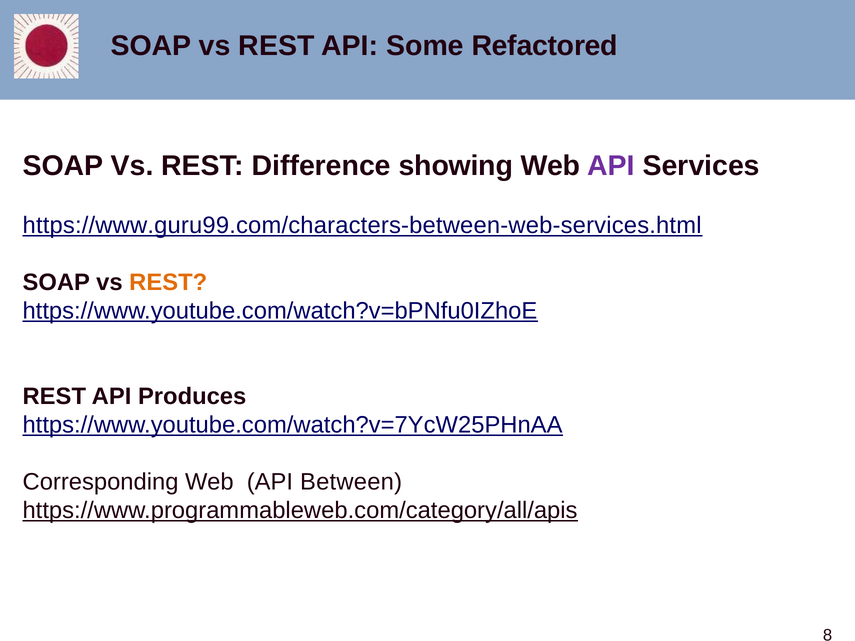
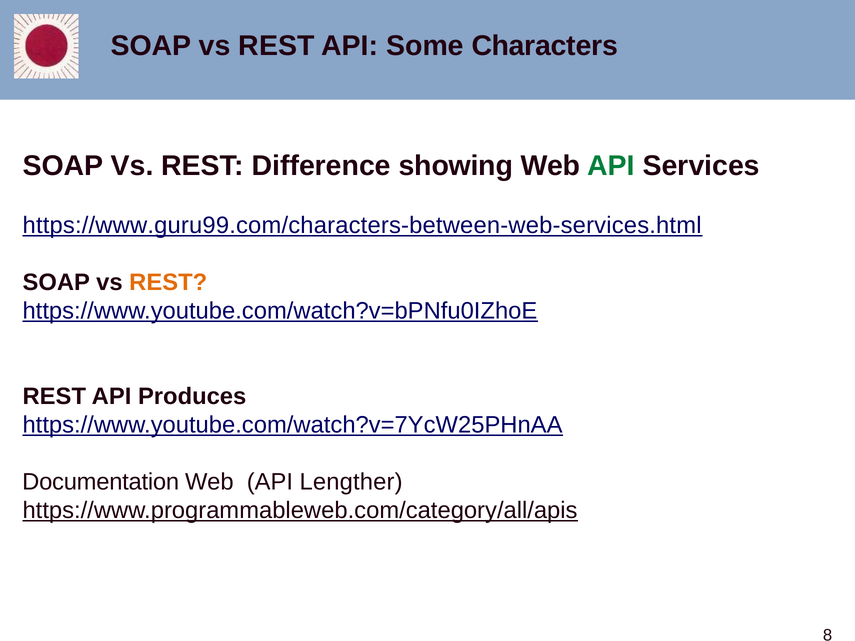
Refactored: Refactored -> Characters
API at (611, 166) colour: purple -> green
Corresponding: Corresponding -> Documentation
Between: Between -> Lengther
